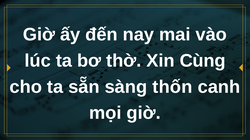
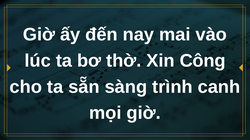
Cùng: Cùng -> Công
thốn: thốn -> trình
